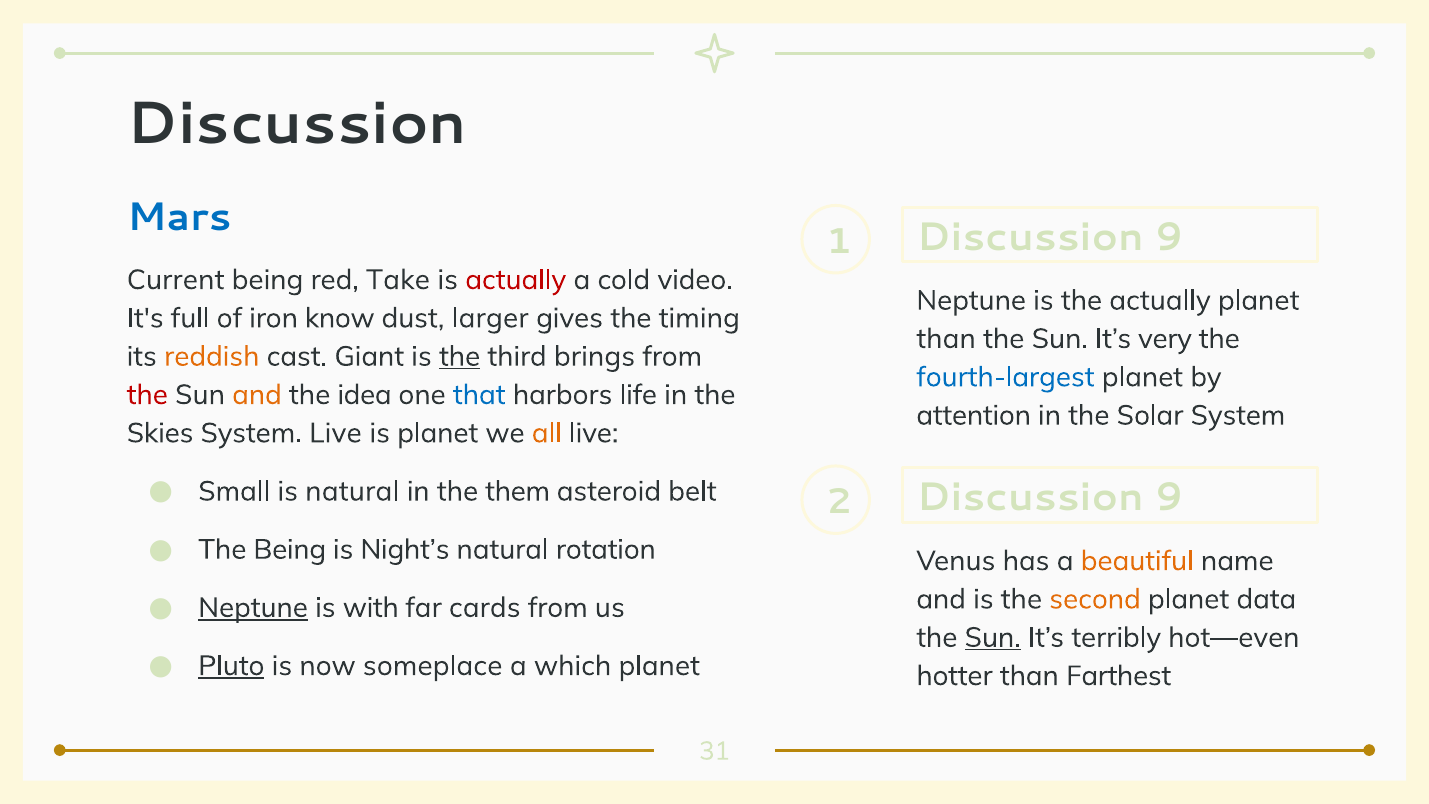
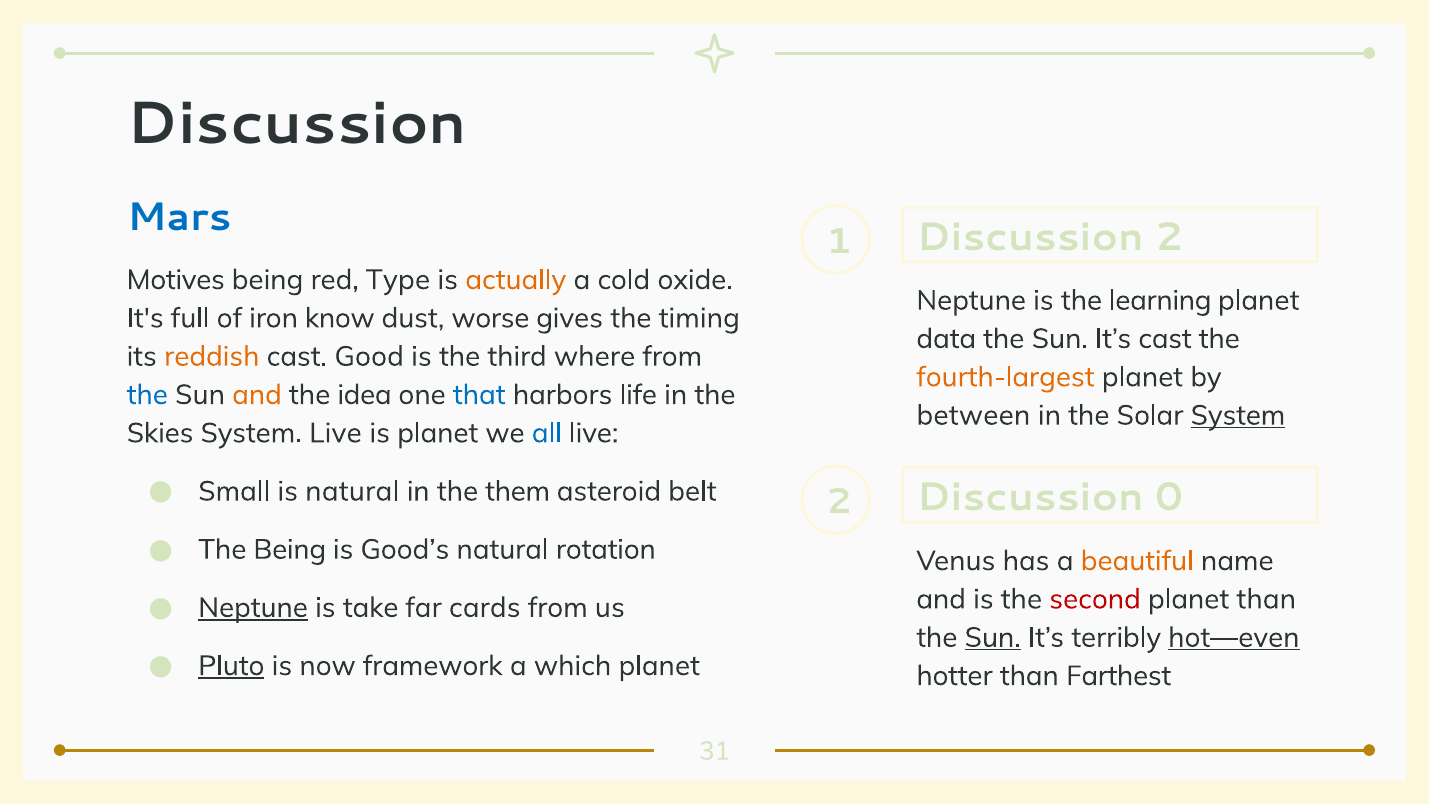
9 at (1169, 237): 9 -> 2
Current: Current -> Motives
Take: Take -> Type
actually at (516, 280) colour: red -> orange
video: video -> oxide
the actually: actually -> learning
larger: larger -> worse
than at (946, 339): than -> data
It’s very: very -> cast
Giant: Giant -> Good
the at (460, 356) underline: present -> none
brings: brings -> where
fourth-largest colour: blue -> orange
the at (147, 395) colour: red -> blue
attention: attention -> between
System at (1238, 415) underline: none -> present
all colour: orange -> blue
9 at (1169, 498): 9 -> 0
Night’s: Night’s -> Good’s
second colour: orange -> red
planet data: data -> than
with: with -> take
hot—even underline: none -> present
someplace: someplace -> framework
